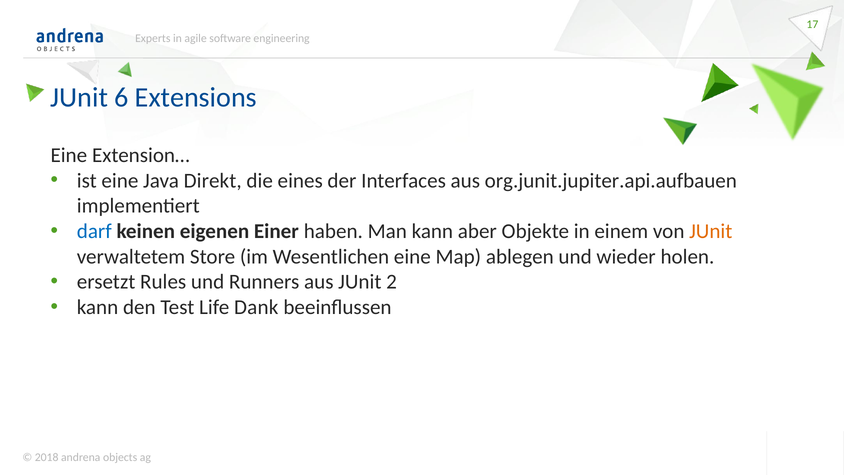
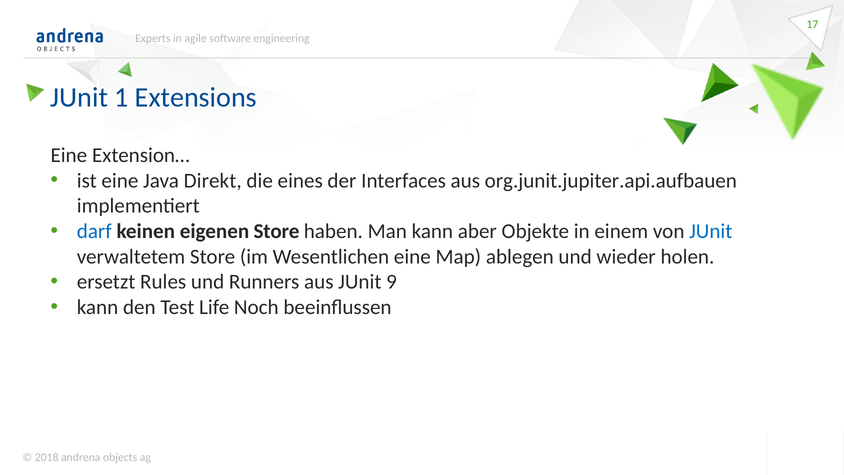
6: 6 -> 1
eigenen Einer: Einer -> Store
JUnit at (711, 231) colour: orange -> blue
2: 2 -> 9
Dank: Dank -> Noch
